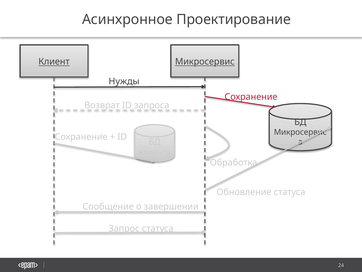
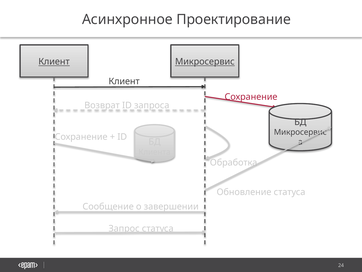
Нужды at (124, 81): Нужды -> Клиент
